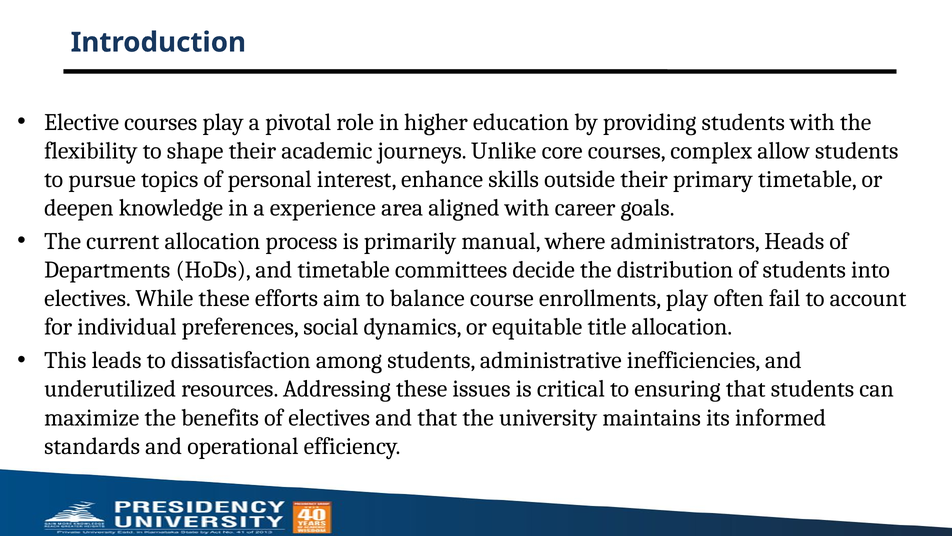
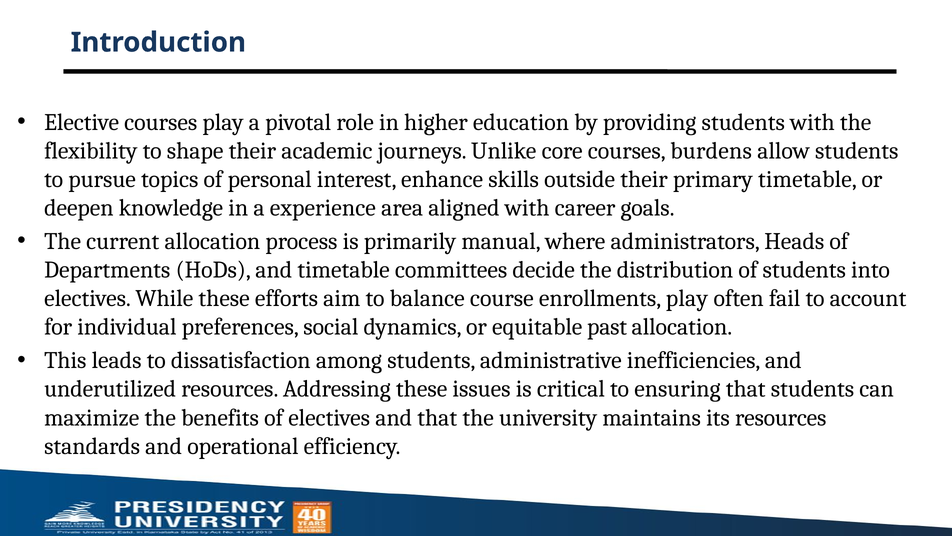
complex: complex -> burdens
title: title -> past
its informed: informed -> resources
